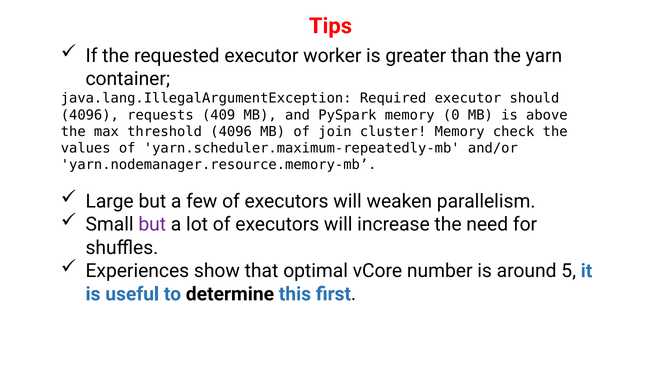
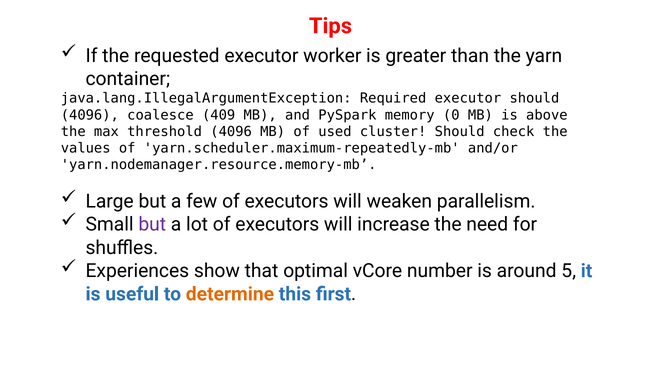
requests: requests -> coalesce
join: join -> used
cluster Memory: Memory -> Should
determine colour: black -> orange
